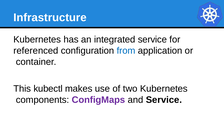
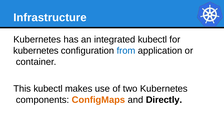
integrated service: service -> kubectl
referenced at (36, 51): referenced -> kubernetes
ConfigMaps colour: purple -> orange
and Service: Service -> Directly
